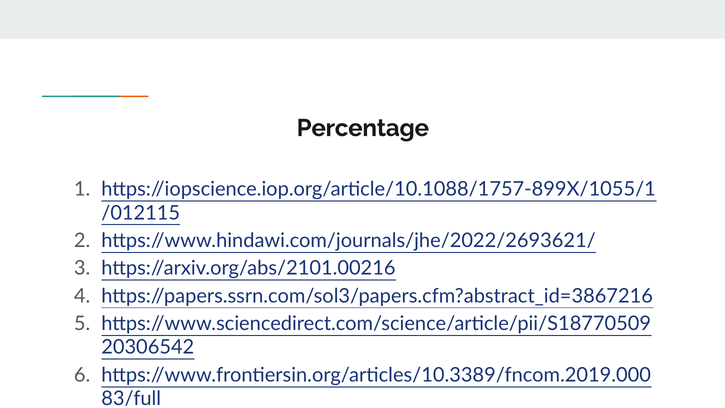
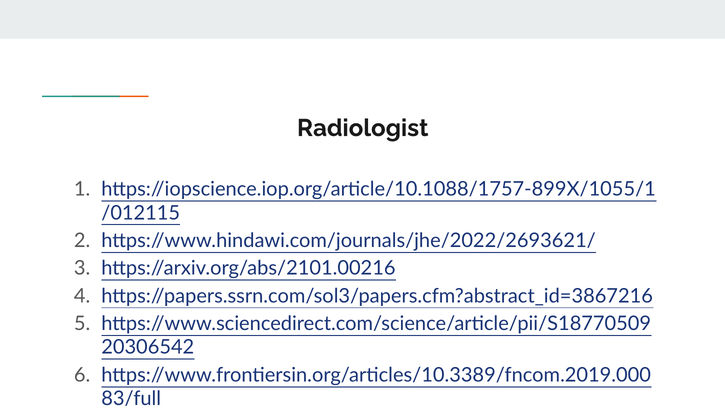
Percentage: Percentage -> Radiologist
